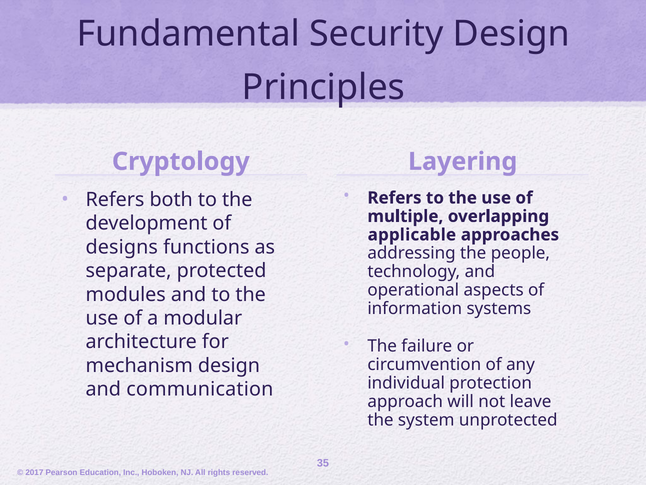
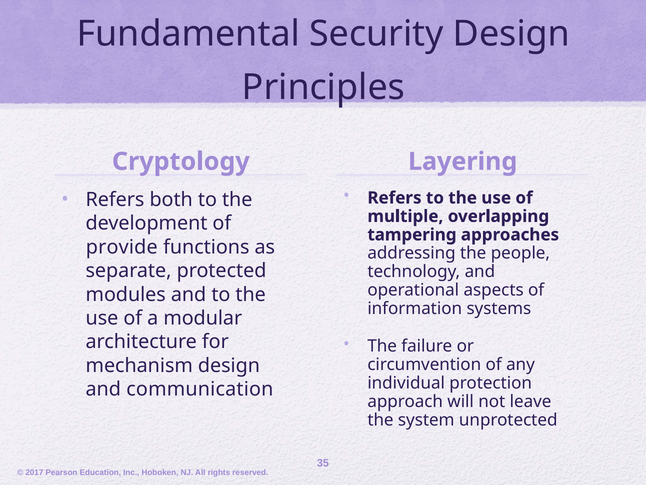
applicable: applicable -> tampering
designs: designs -> provide
